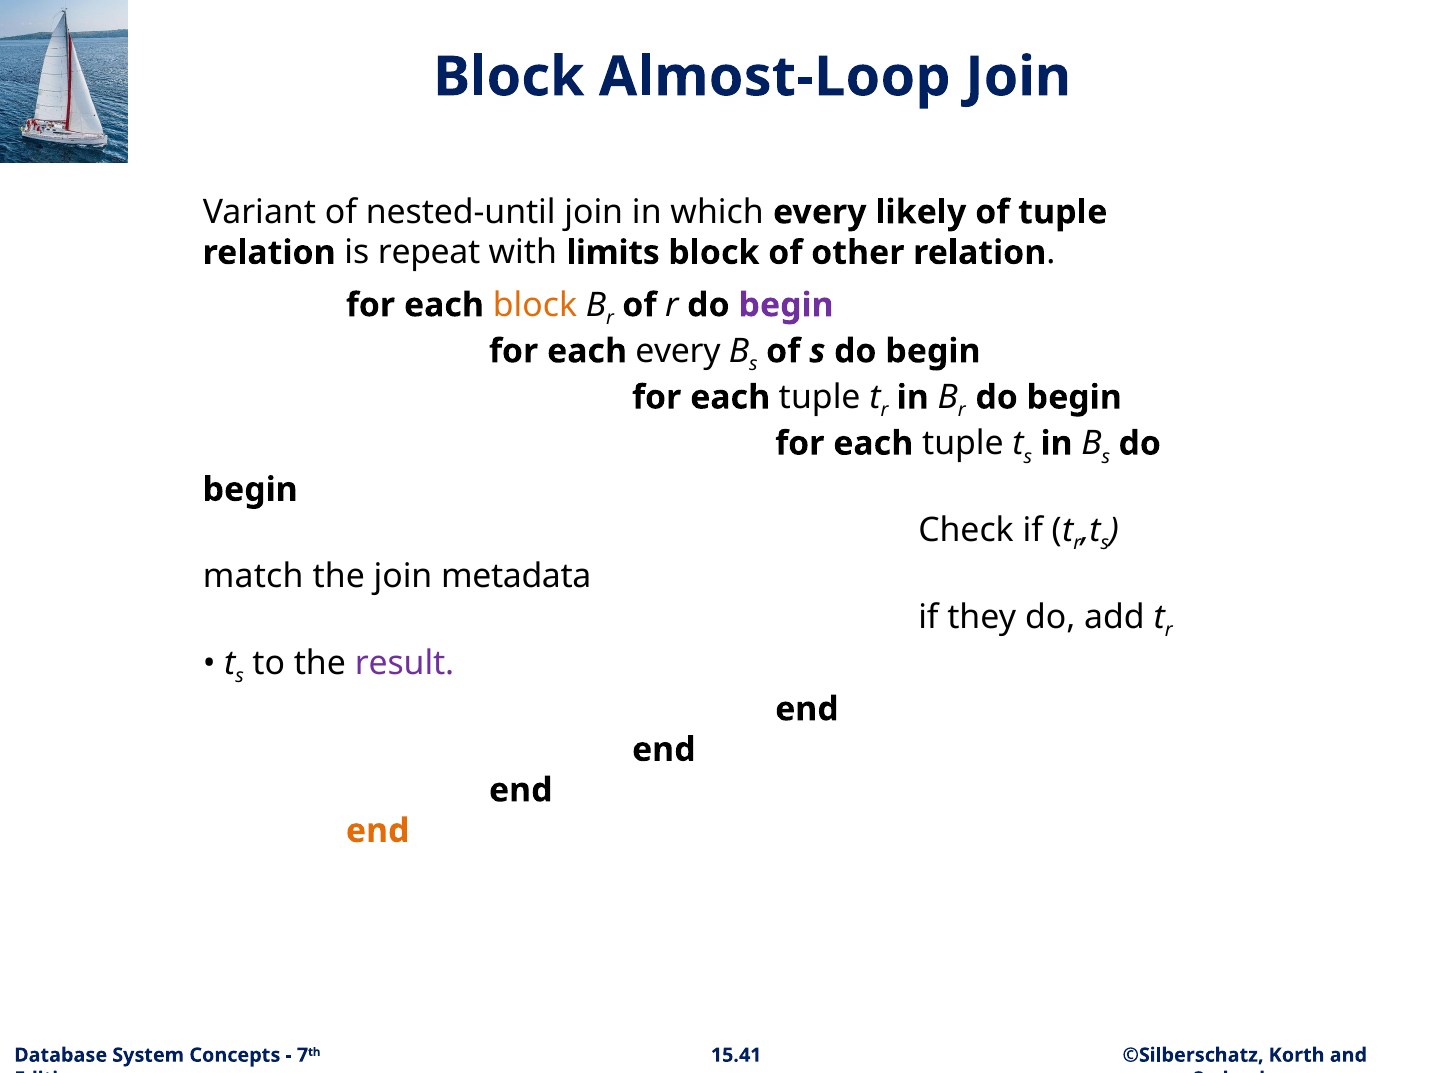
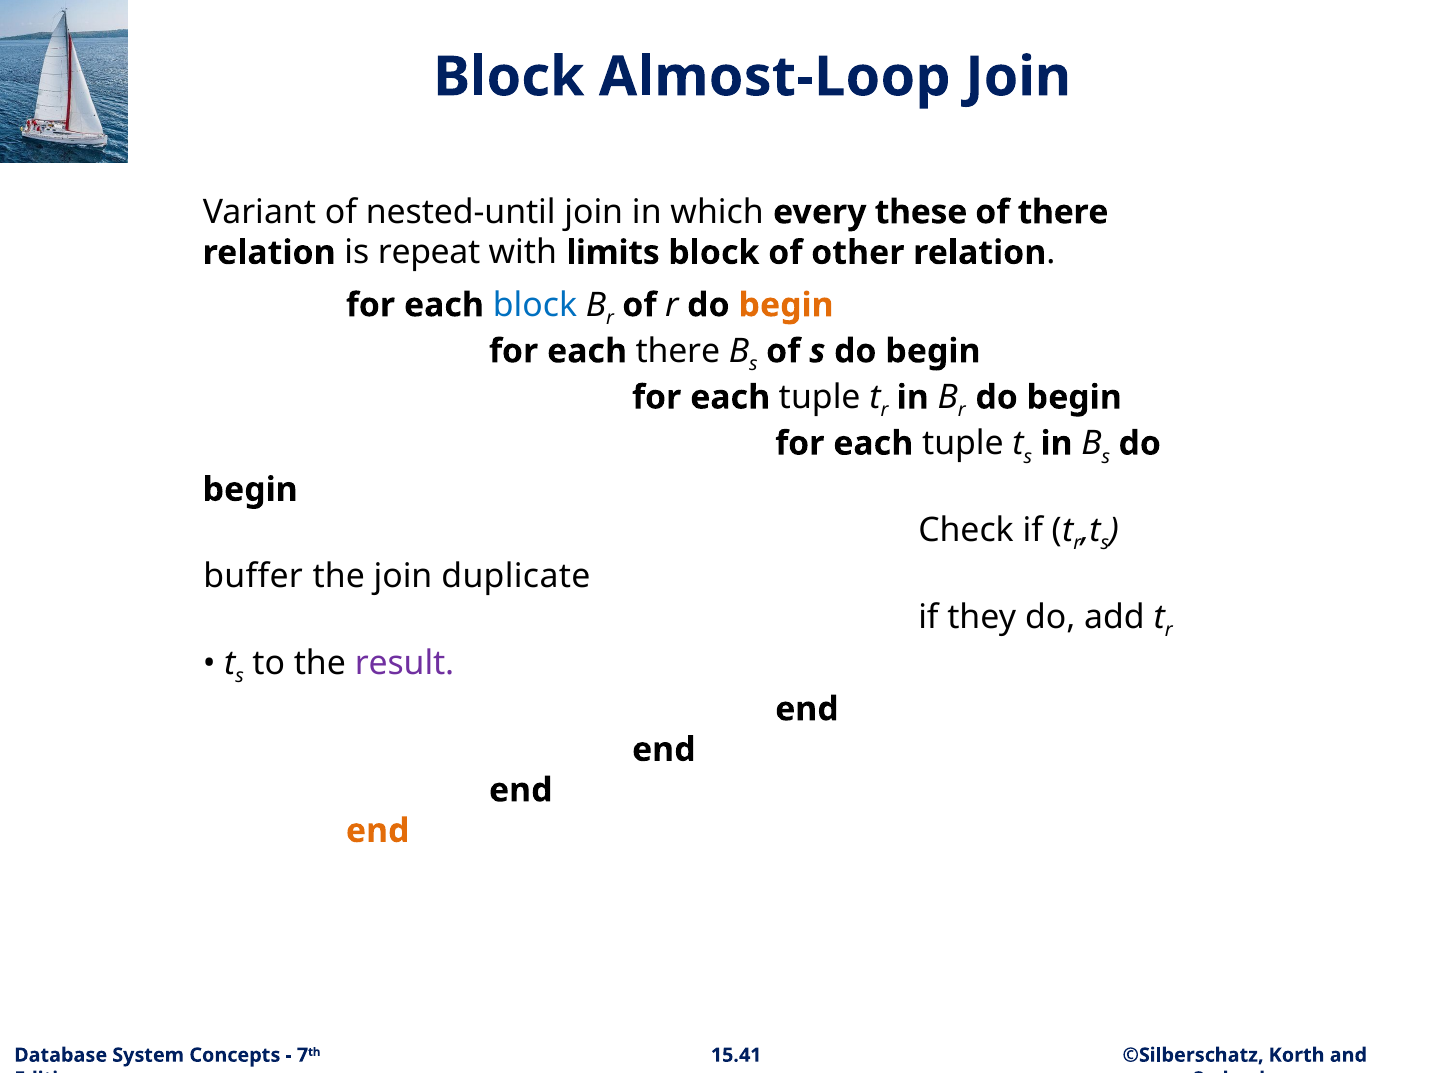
likely: likely -> these
of tuple: tuple -> there
block at (535, 305) colour: orange -> blue
begin at (786, 305) colour: purple -> orange
each every: every -> there
match: match -> buffer
metadata: metadata -> duplicate
